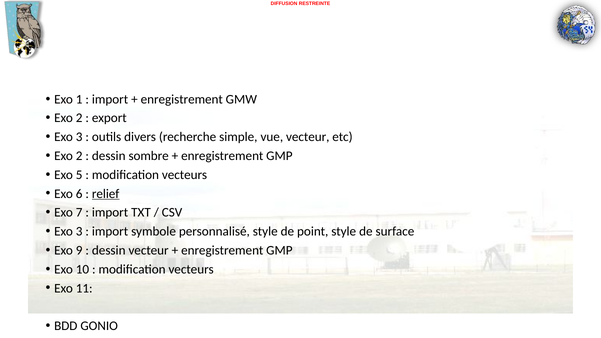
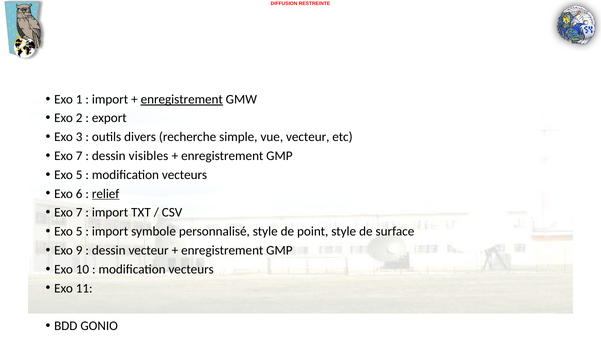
enregistrement at (182, 99) underline: none -> present
2 at (79, 156): 2 -> 7
sombre: sombre -> visibles
3 at (79, 232): 3 -> 5
